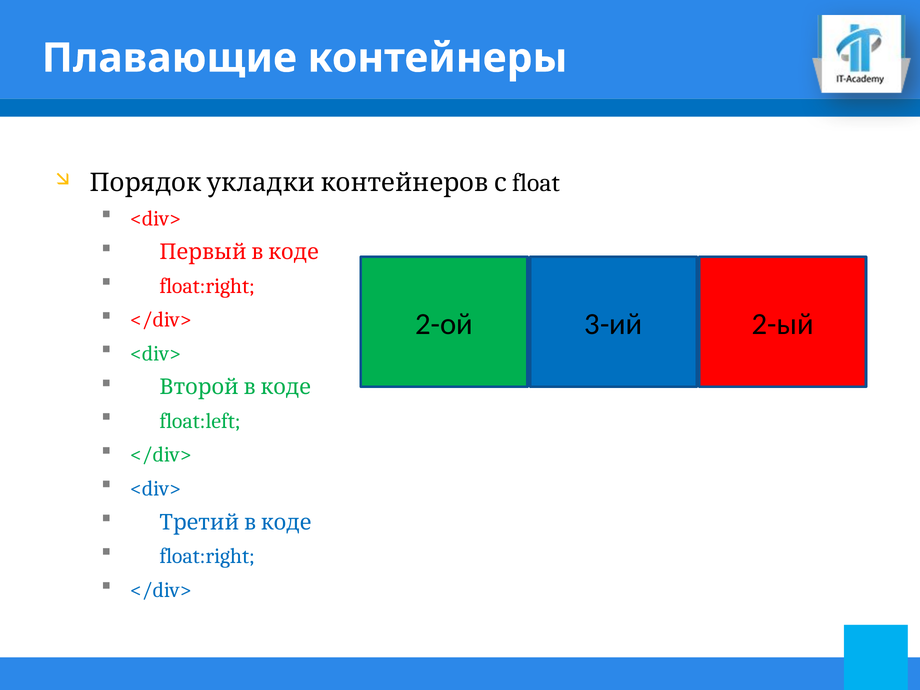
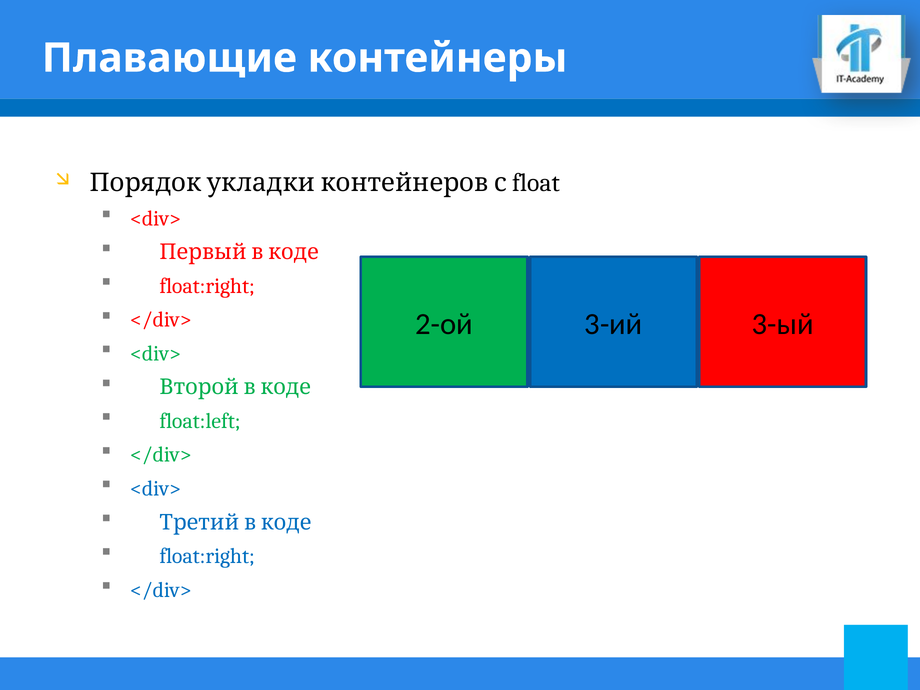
2-ый: 2-ый -> 3-ый
